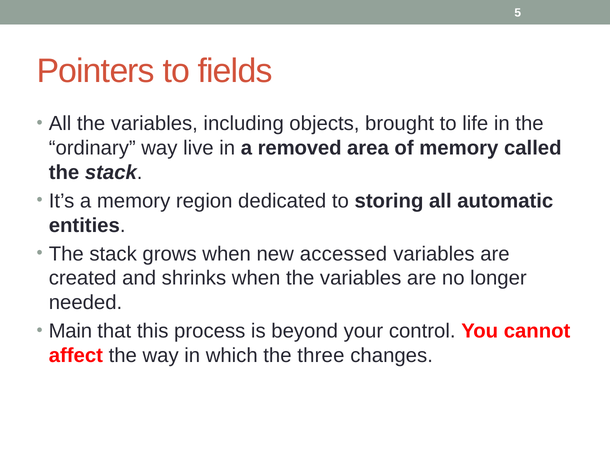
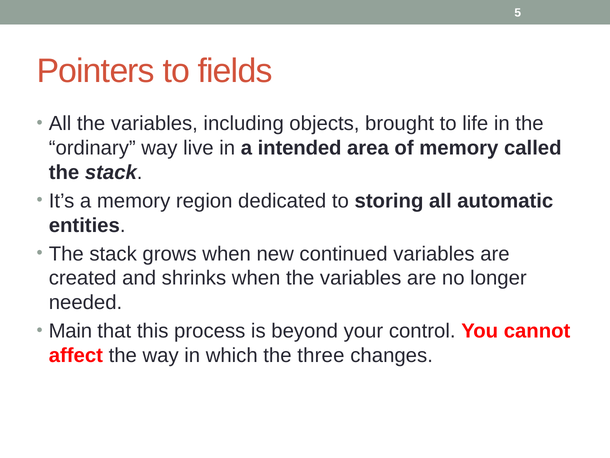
removed: removed -> intended
accessed: accessed -> continued
